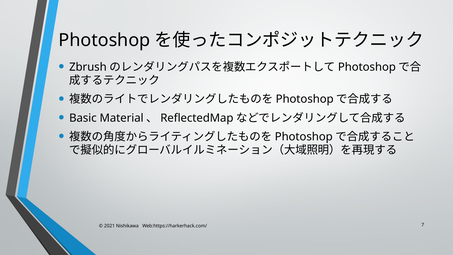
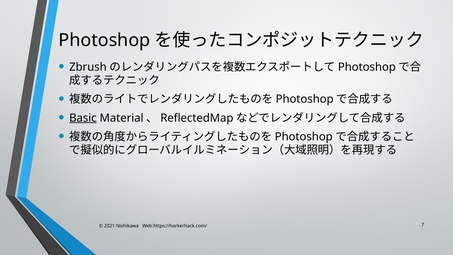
Basic underline: none -> present
